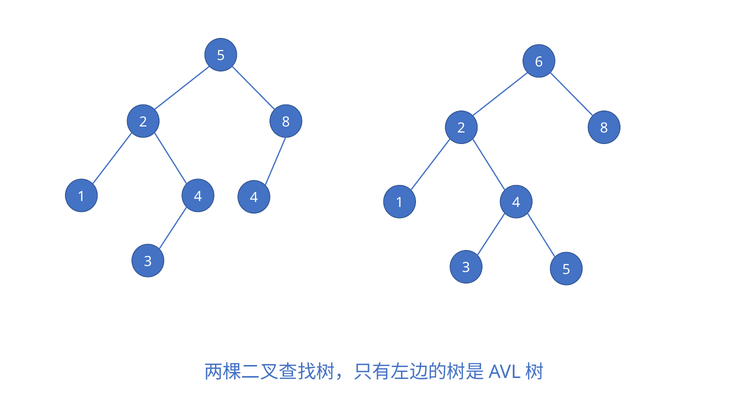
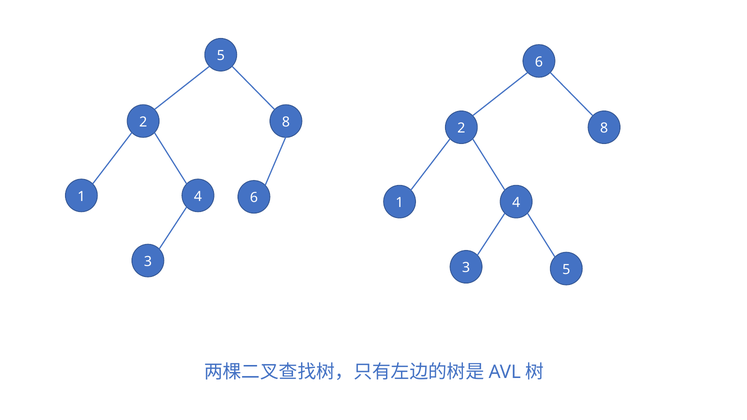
1 4: 4 -> 6
